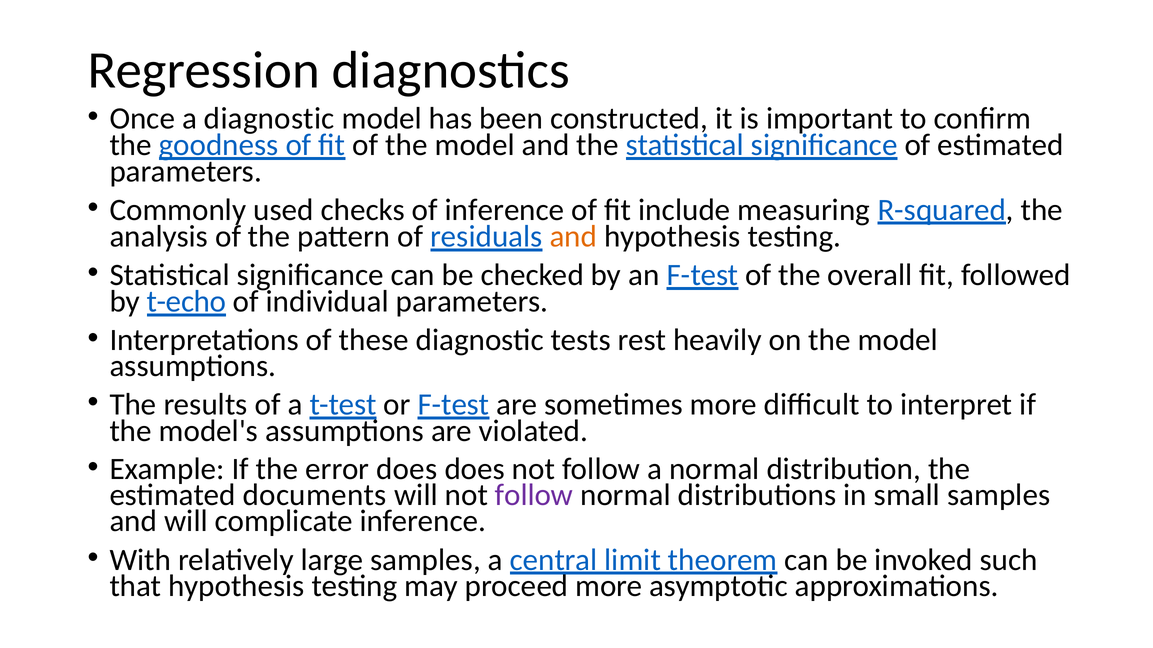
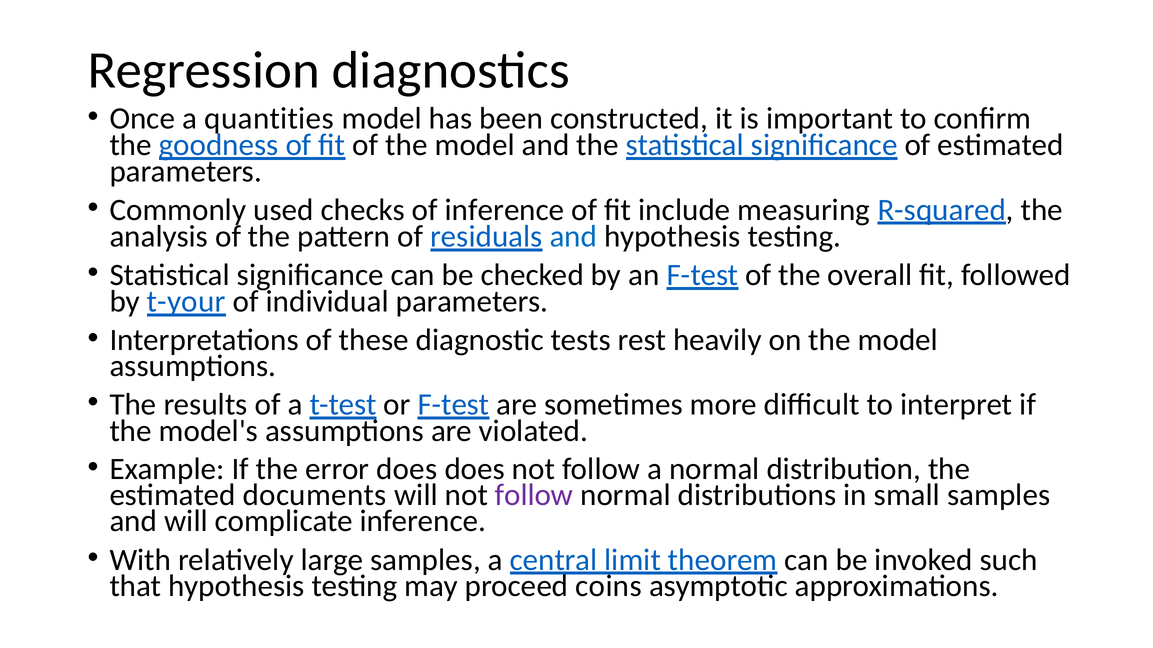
a diagnostic: diagnostic -> quantities
and at (573, 237) colour: orange -> blue
t-echo: t-echo -> t-your
proceed more: more -> coins
